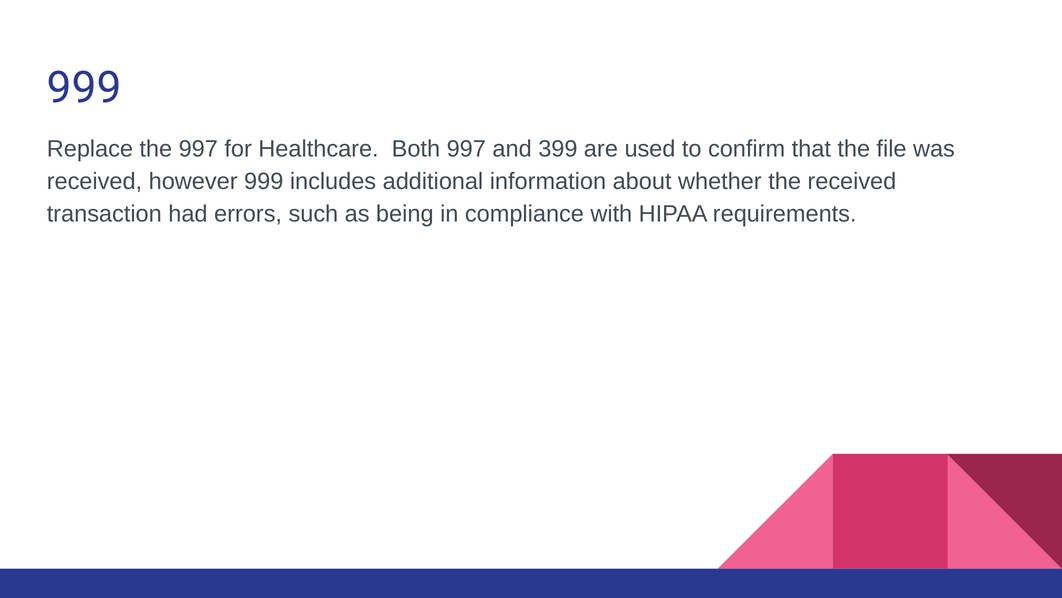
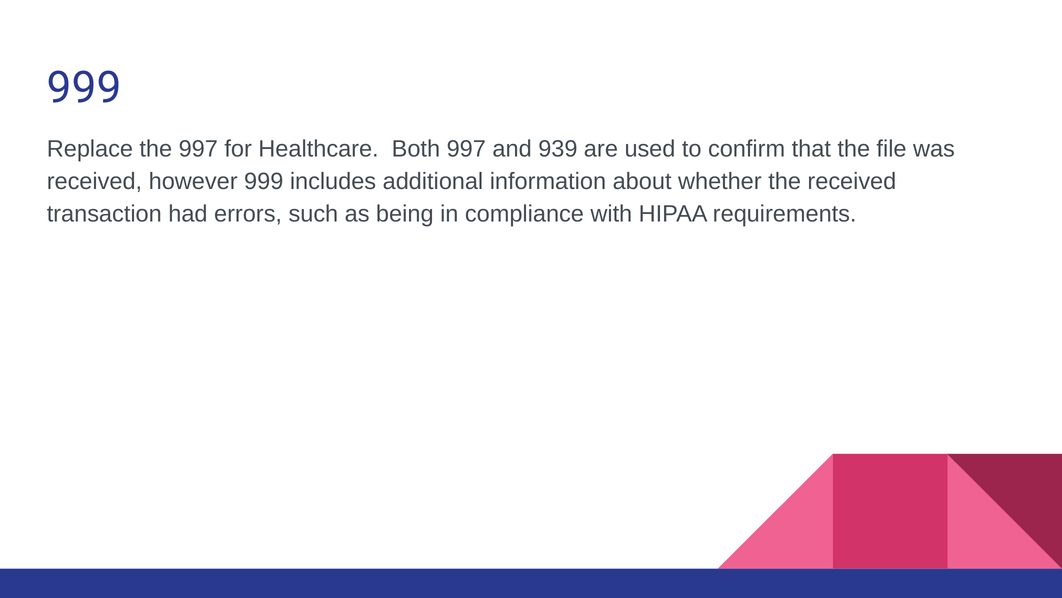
399: 399 -> 939
